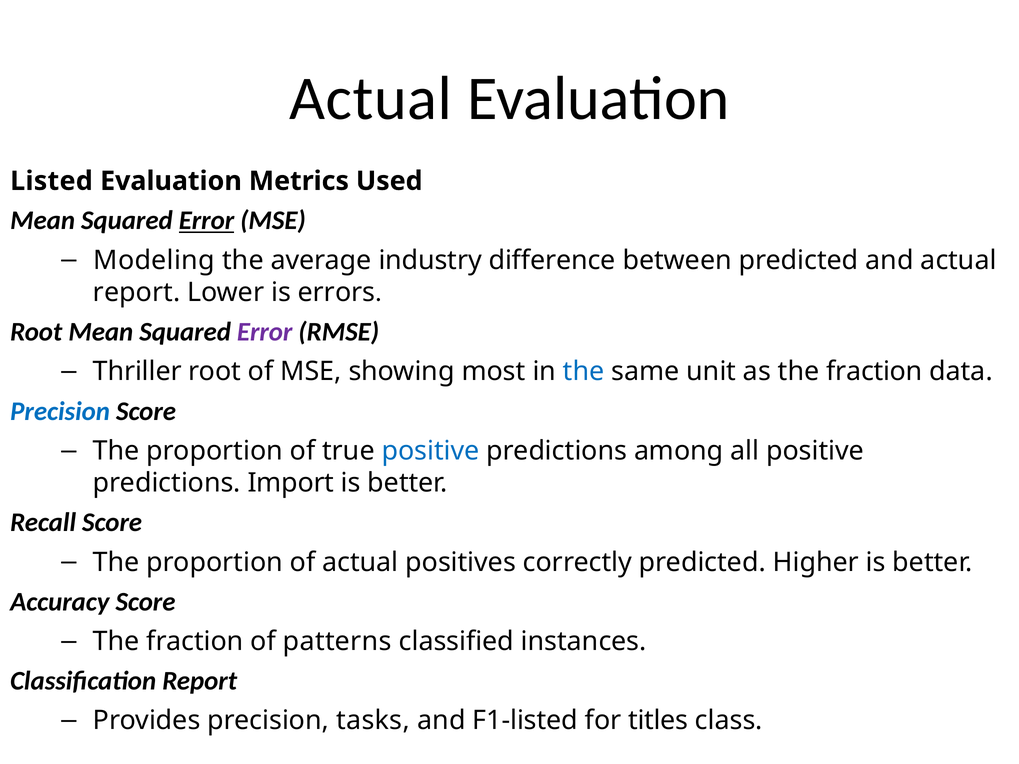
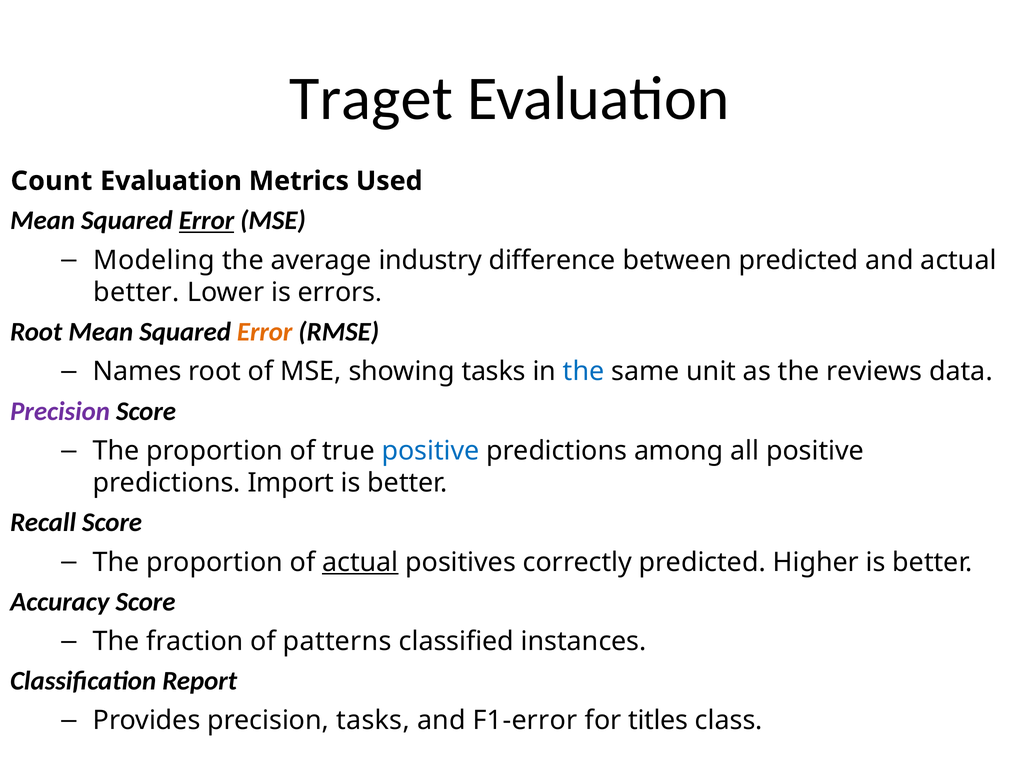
Actual at (371, 99): Actual -> Traget
Listed: Listed -> Count
report at (137, 293): report -> better
Error at (265, 332) colour: purple -> orange
Thriller: Thriller -> Names
showing most: most -> tasks
as the fraction: fraction -> reviews
Precision at (60, 411) colour: blue -> purple
actual at (360, 562) underline: none -> present
F1-listed: F1-listed -> F1-error
